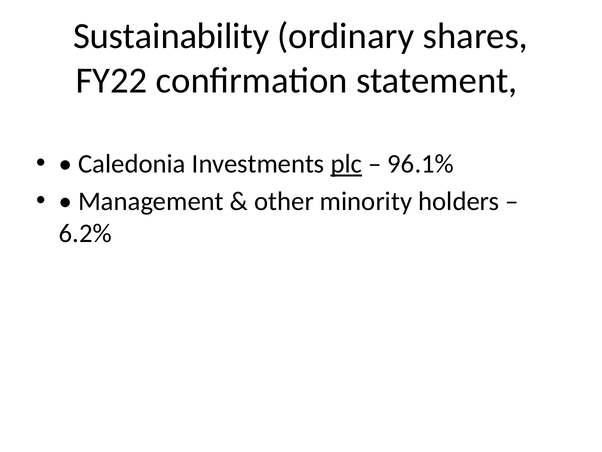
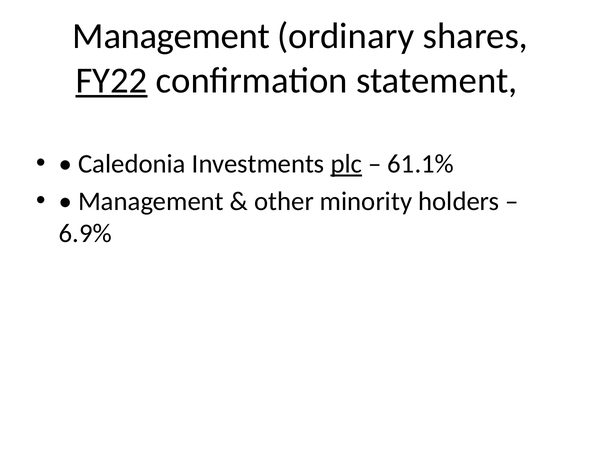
Sustainability at (171, 36): Sustainability -> Management
FY22 underline: none -> present
96.1%: 96.1% -> 61.1%
6.2%: 6.2% -> 6.9%
